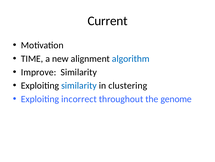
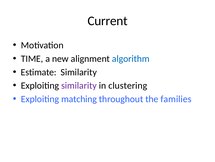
Improve: Improve -> Estimate
similarity at (79, 85) colour: blue -> purple
incorrect: incorrect -> matching
genome: genome -> families
